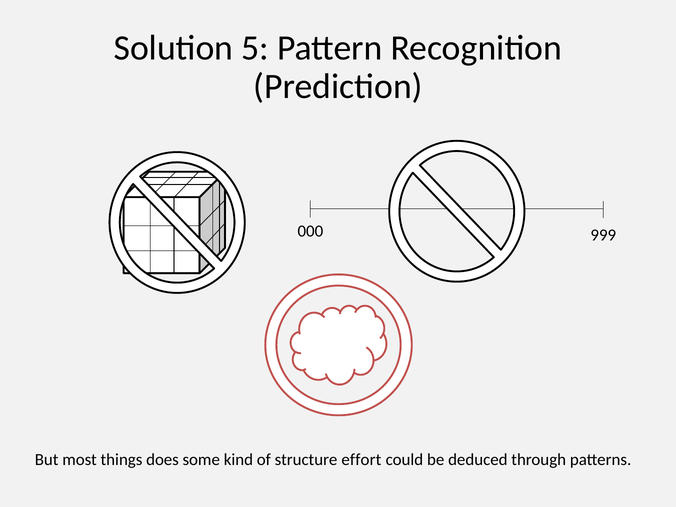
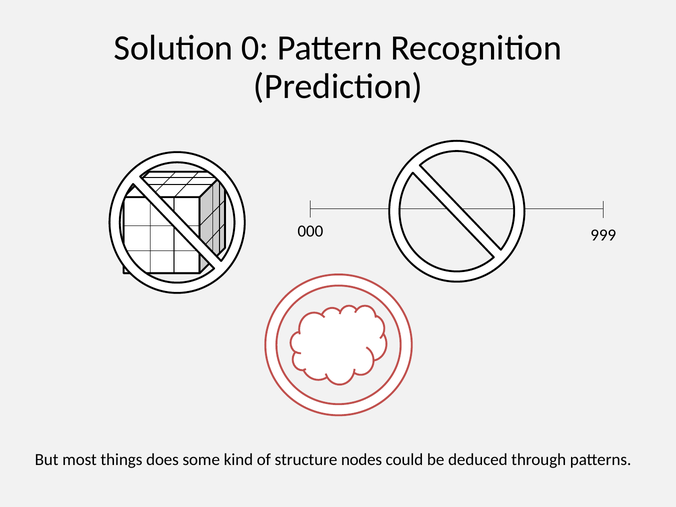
5: 5 -> 0
effort: effort -> nodes
